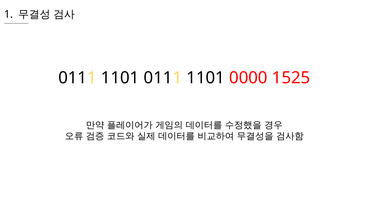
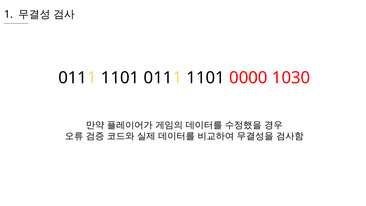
1525: 1525 -> 1030
